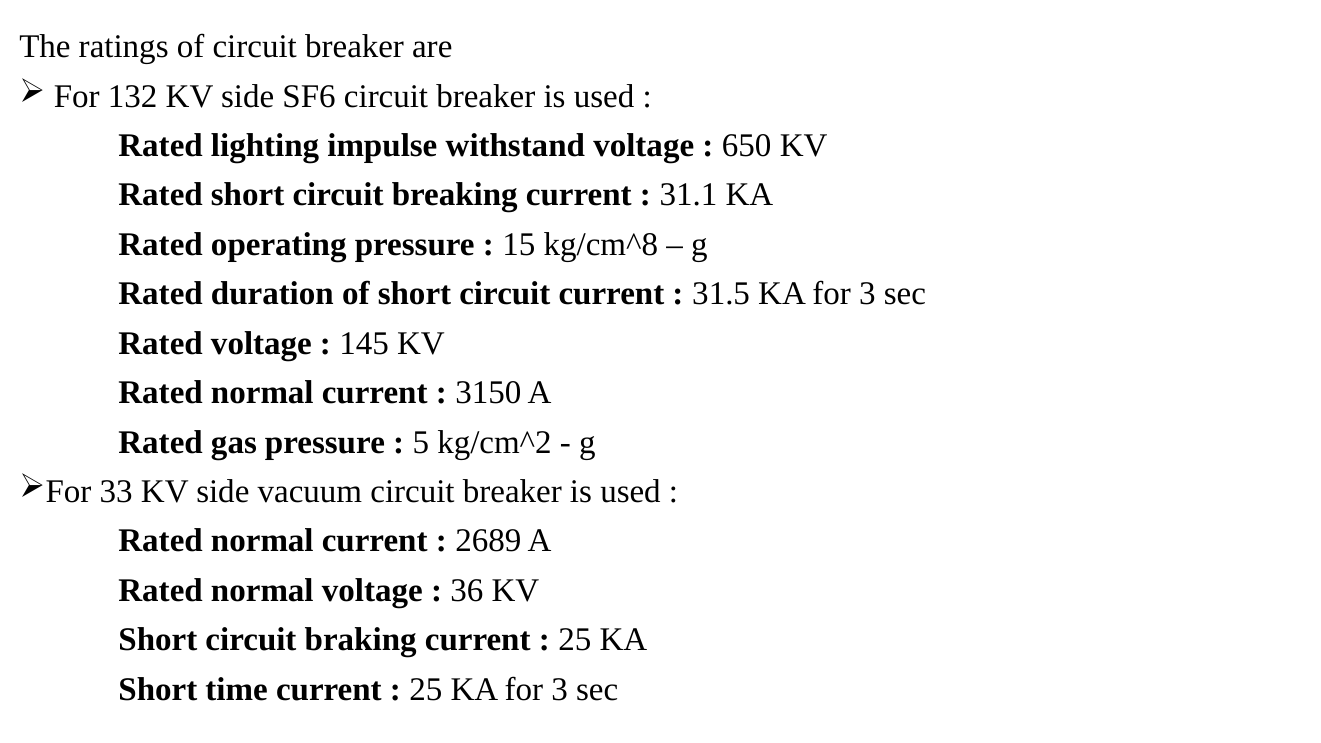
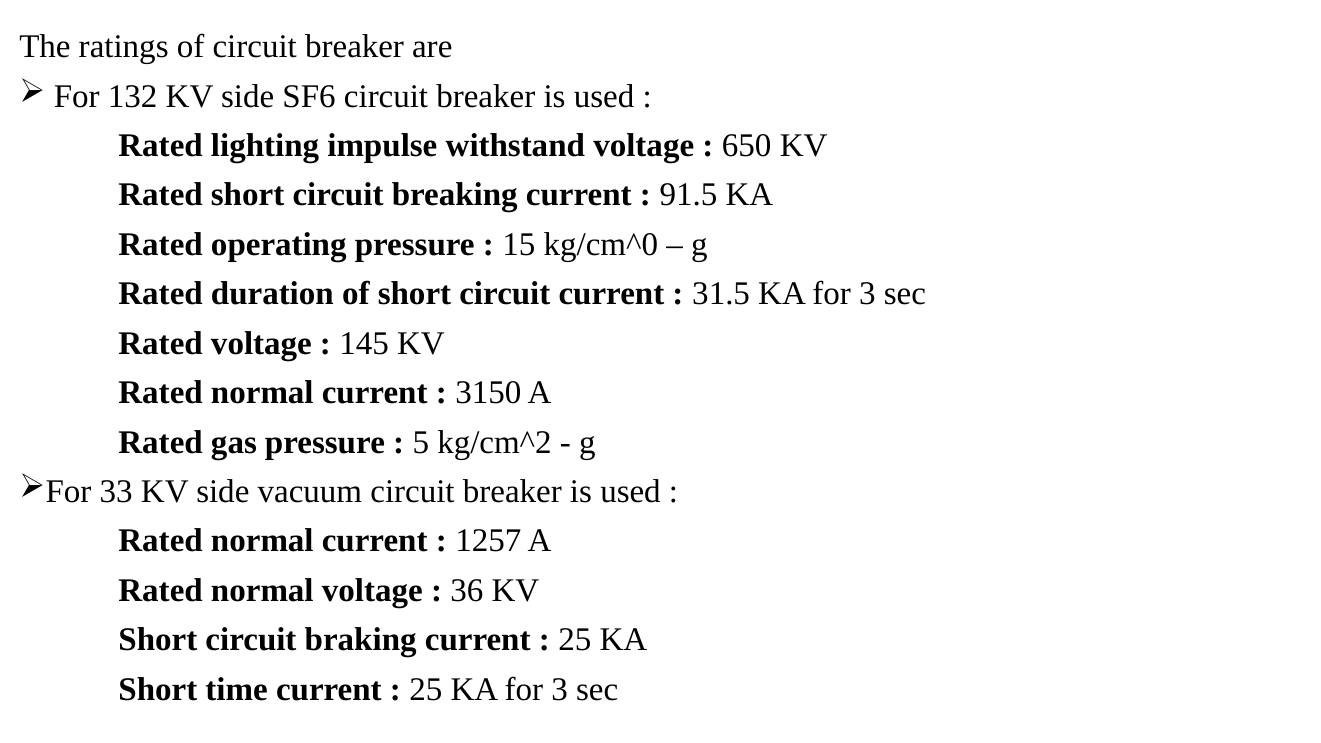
31.1: 31.1 -> 91.5
kg/cm^8: kg/cm^8 -> kg/cm^0
2689: 2689 -> 1257
